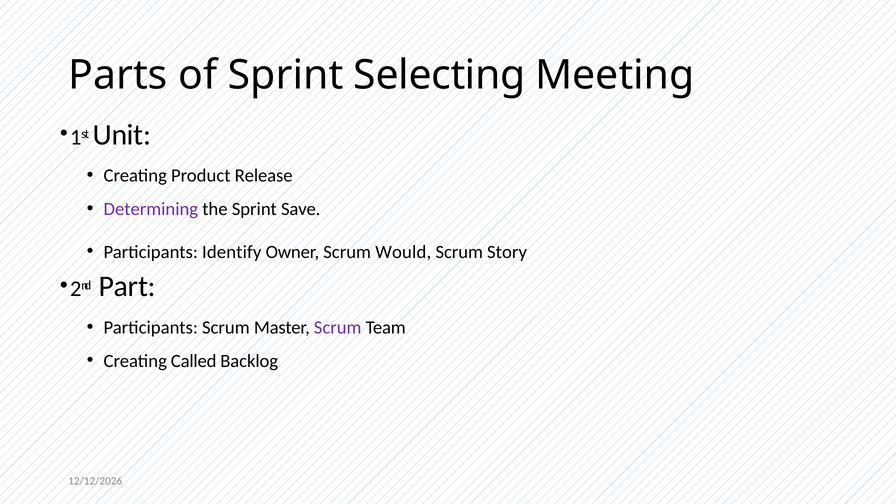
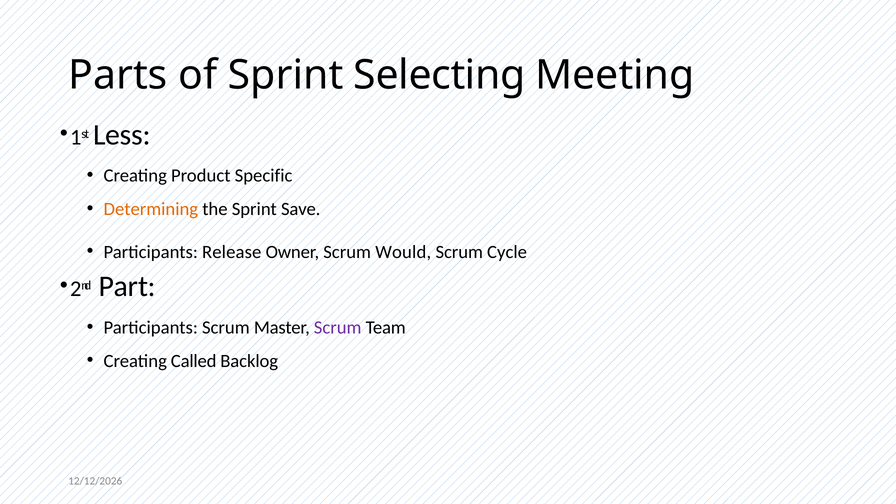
Unit: Unit -> Less
Release: Release -> Specific
Determining colour: purple -> orange
Identify: Identify -> Release
Story: Story -> Cycle
